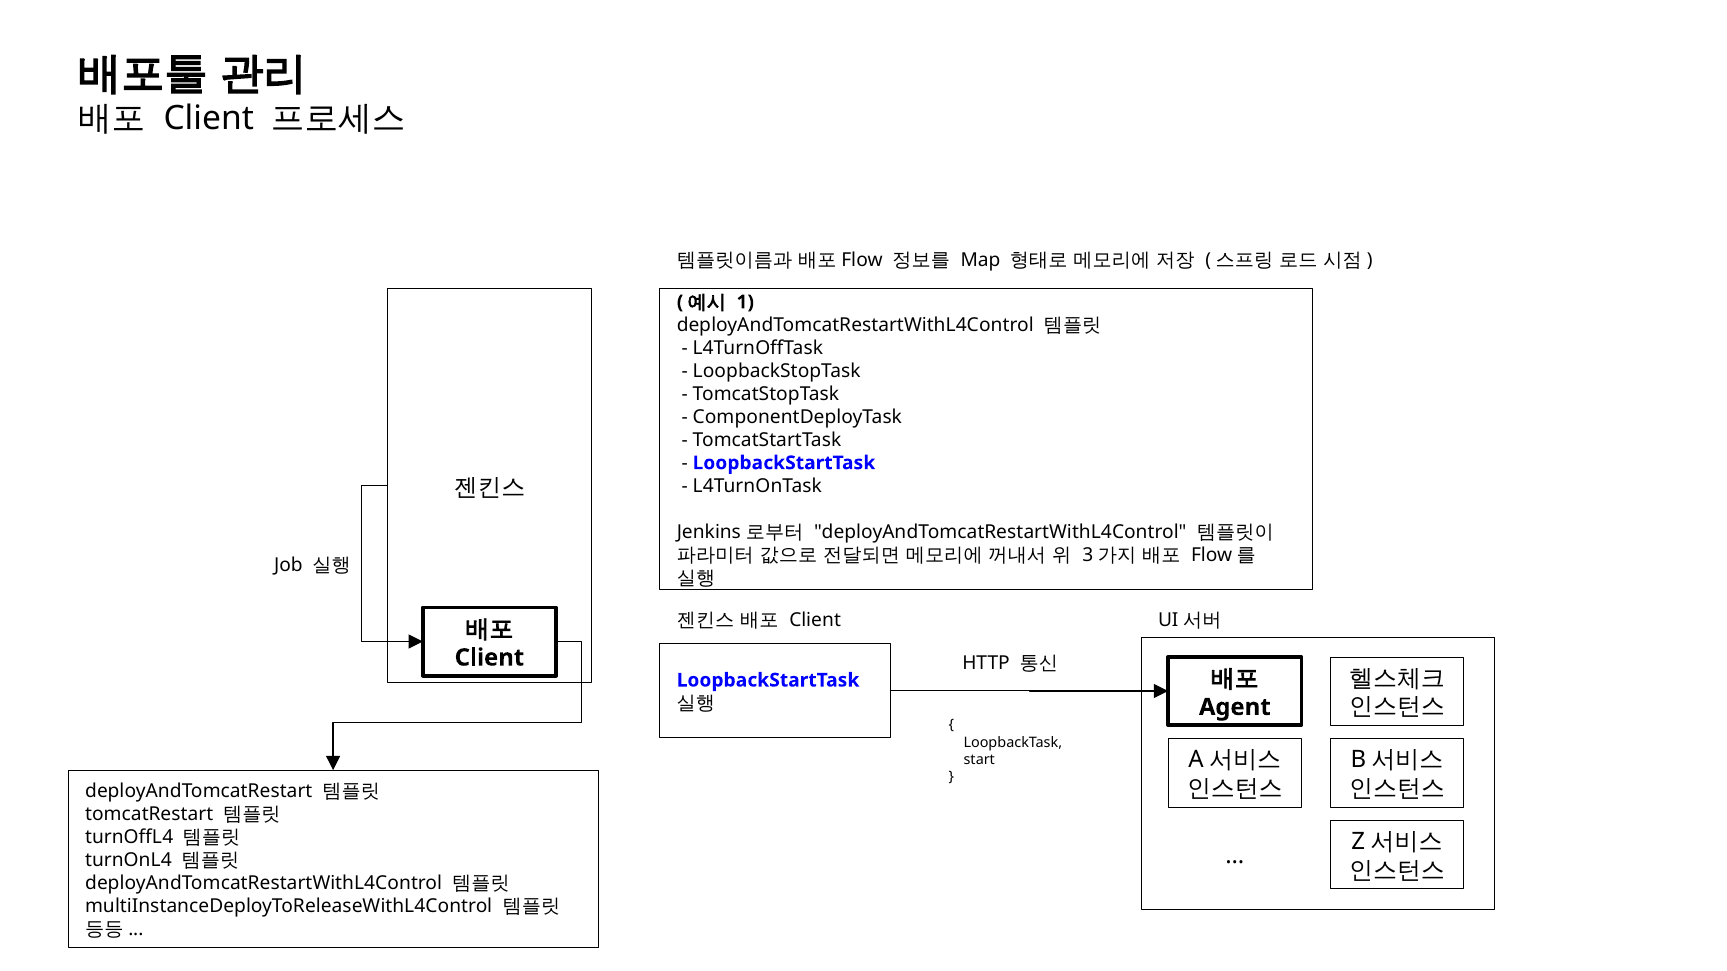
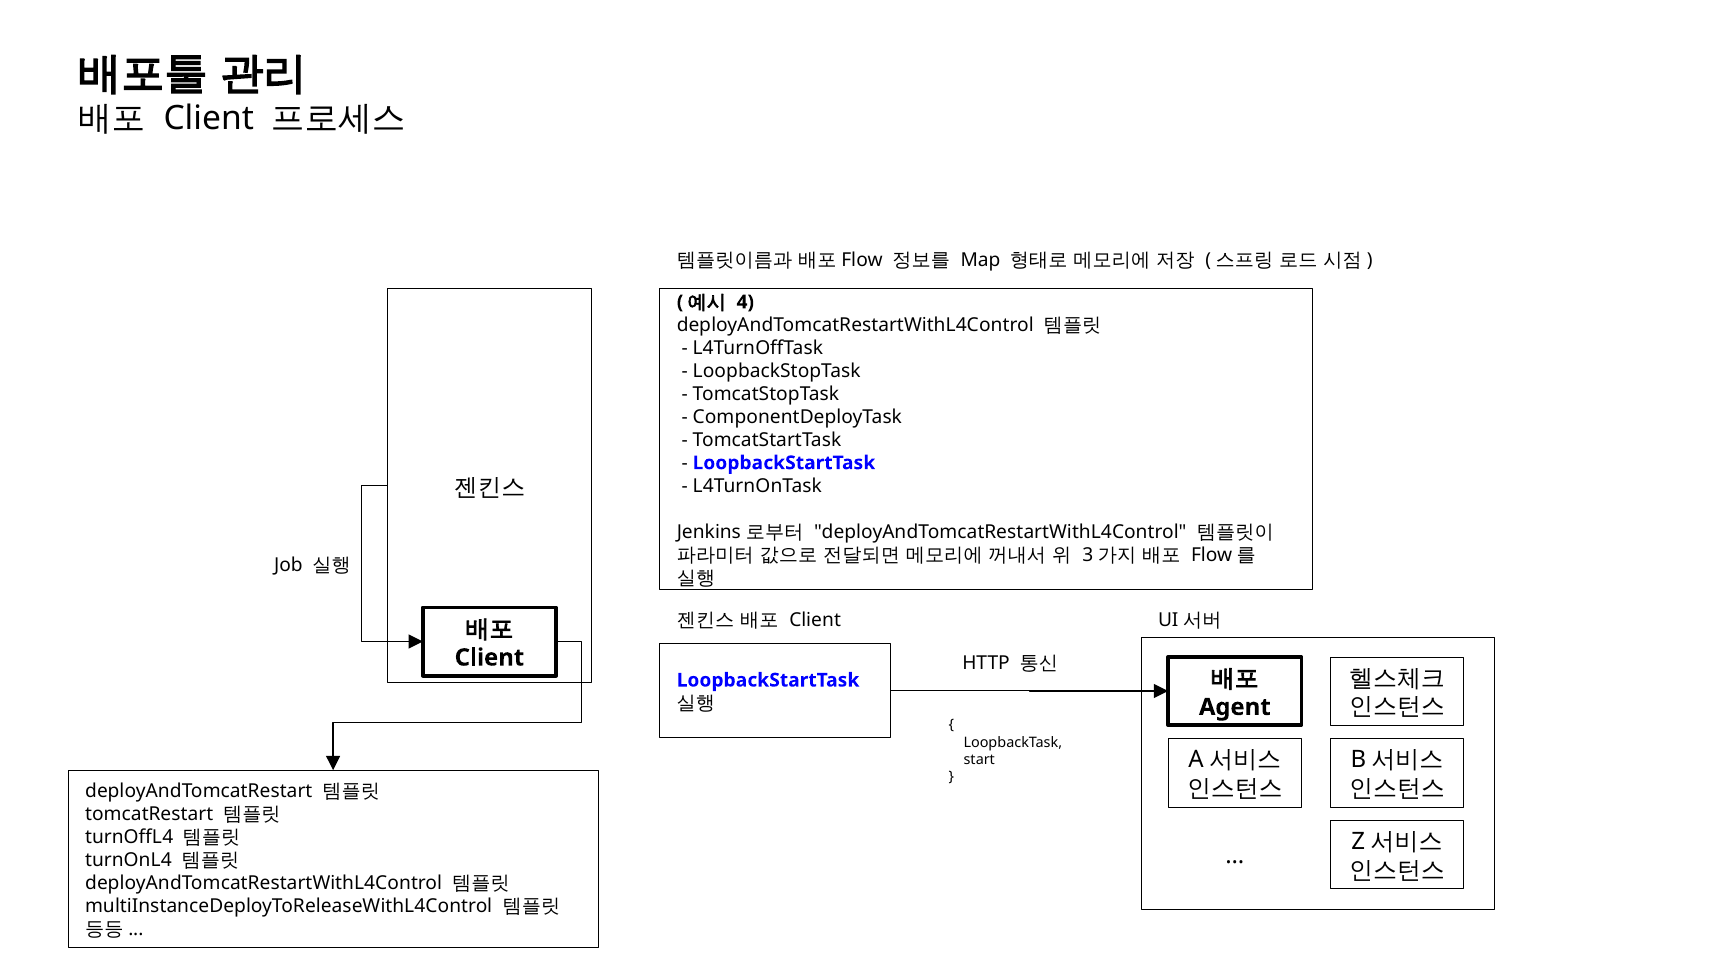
1: 1 -> 4
